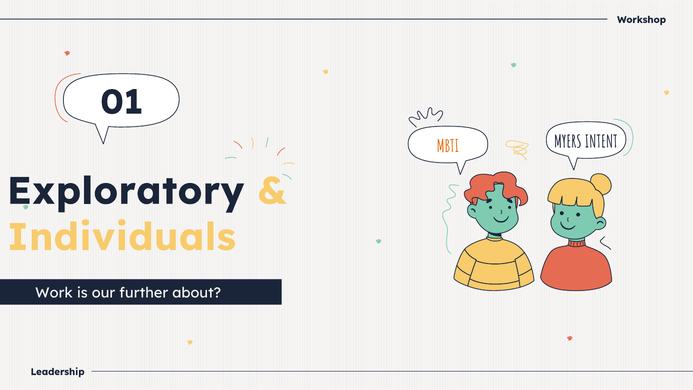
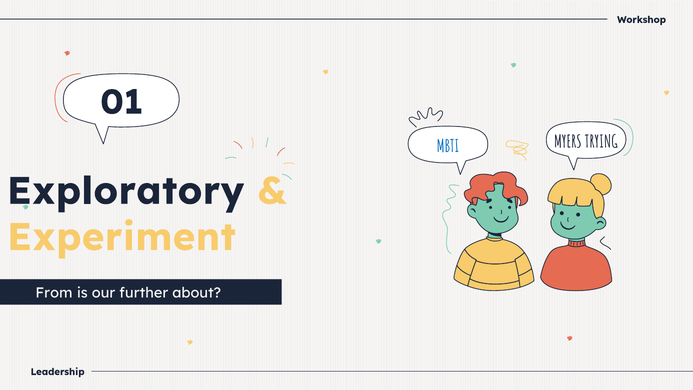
MBTI colour: orange -> blue
INTENT: INTENT -> TRYING
Individuals: Individuals -> Experiment
Work: Work -> From
